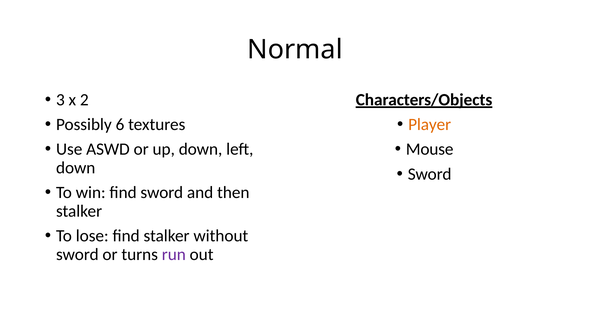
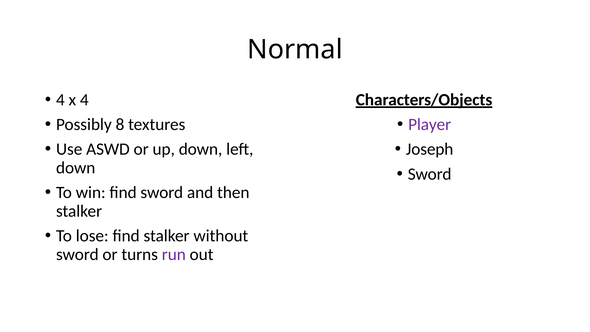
3 at (60, 100): 3 -> 4
x 2: 2 -> 4
6: 6 -> 8
Player colour: orange -> purple
Mouse: Mouse -> Joseph
